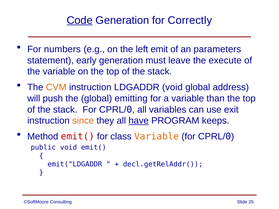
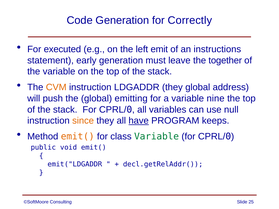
Code underline: present -> none
numbers: numbers -> executed
parameters: parameters -> instructions
execute: execute -> together
LDGADDR void: void -> they
than: than -> nine
exit: exit -> null
emit( at (78, 137) colour: red -> orange
Variable at (157, 137) colour: orange -> green
